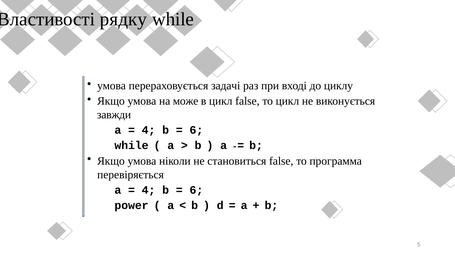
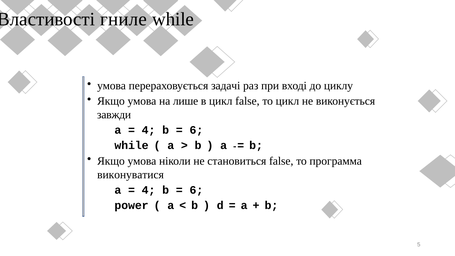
рядку: рядку -> гниле
може: може -> лише
перевіряється: перевіряється -> виконуватися
